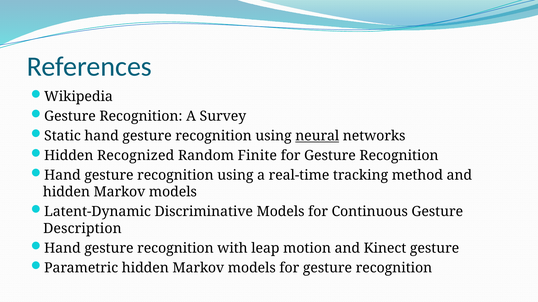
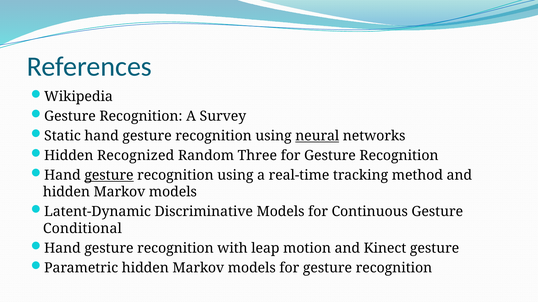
Finite: Finite -> Three
gesture at (109, 176) underline: none -> present
Description: Description -> Conditional
